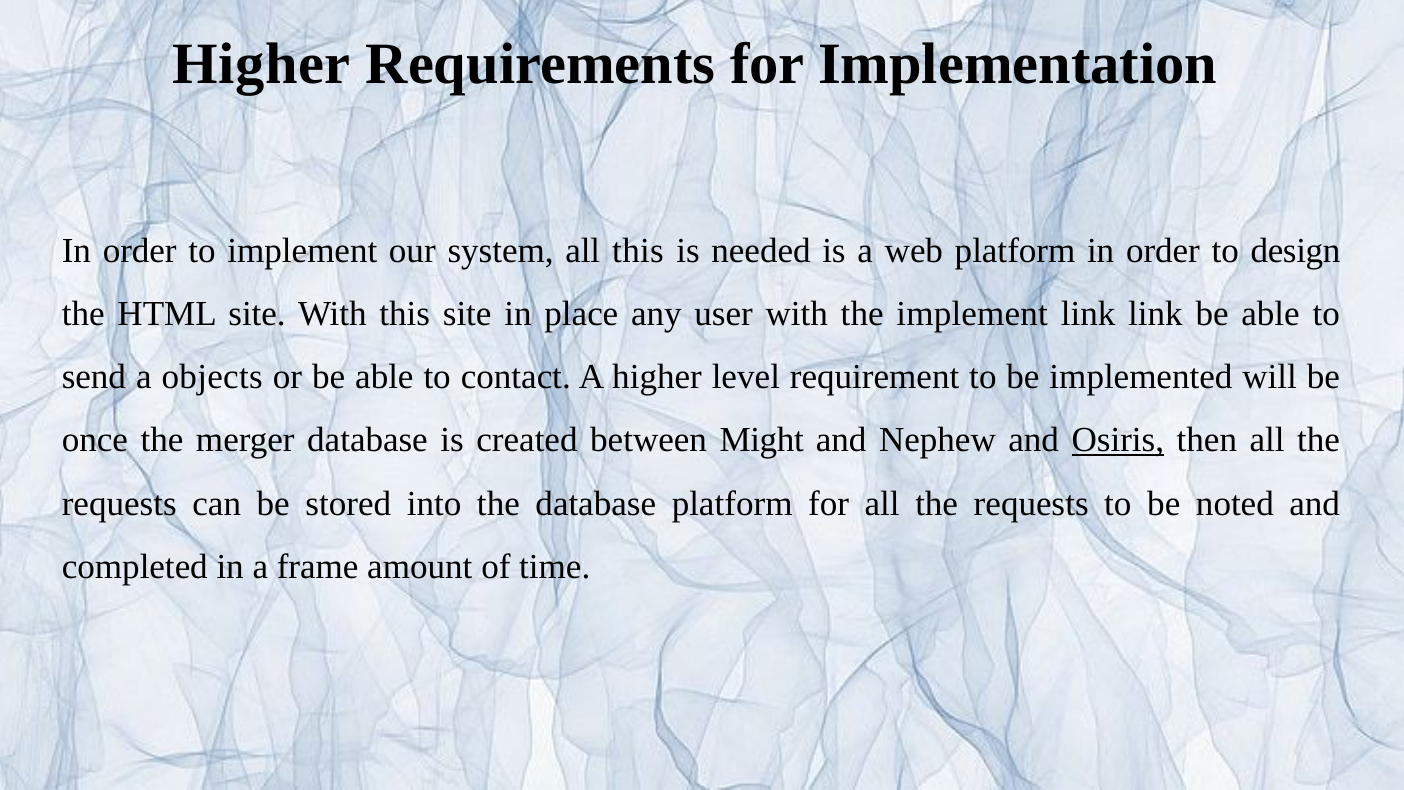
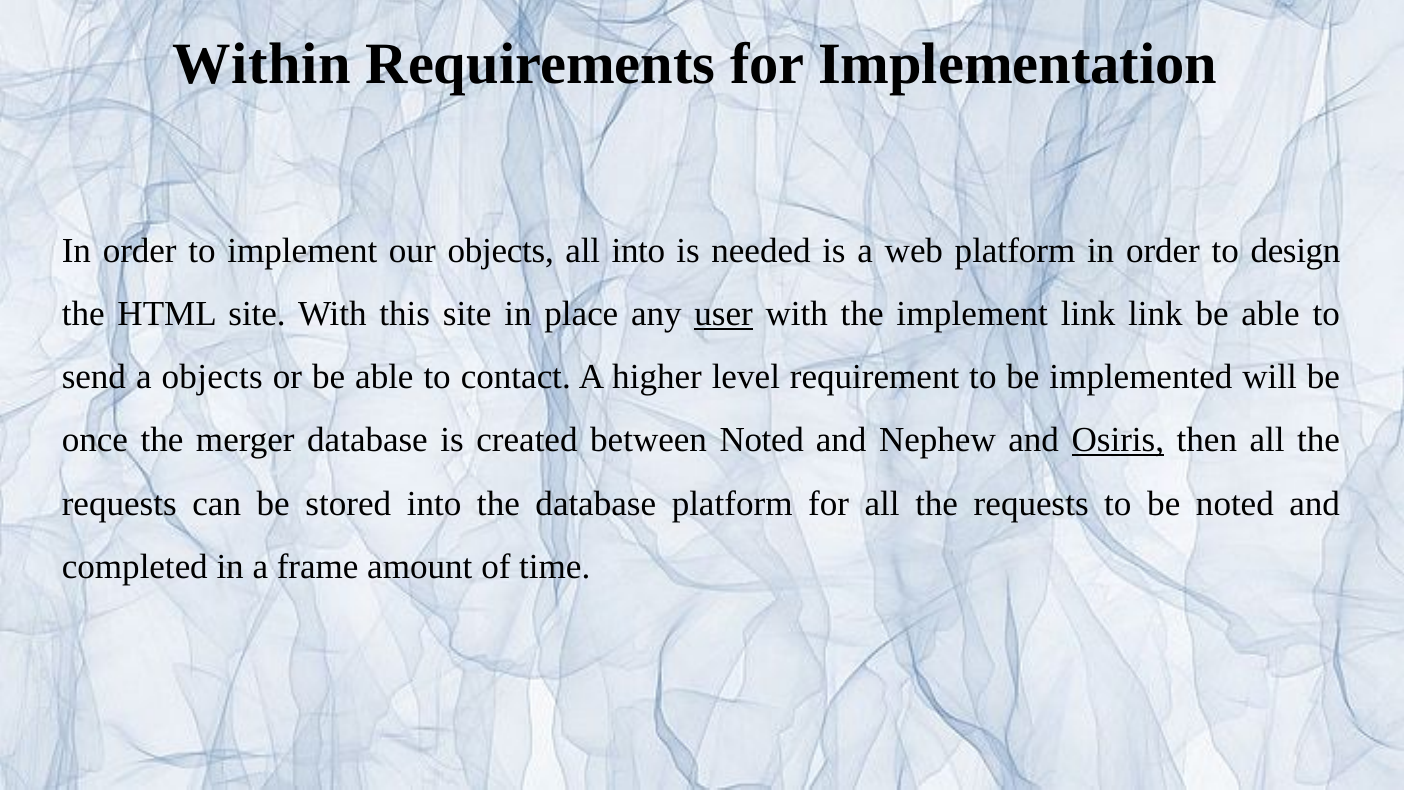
Higher at (262, 64): Higher -> Within
our system: system -> objects
all this: this -> into
user underline: none -> present
between Might: Might -> Noted
